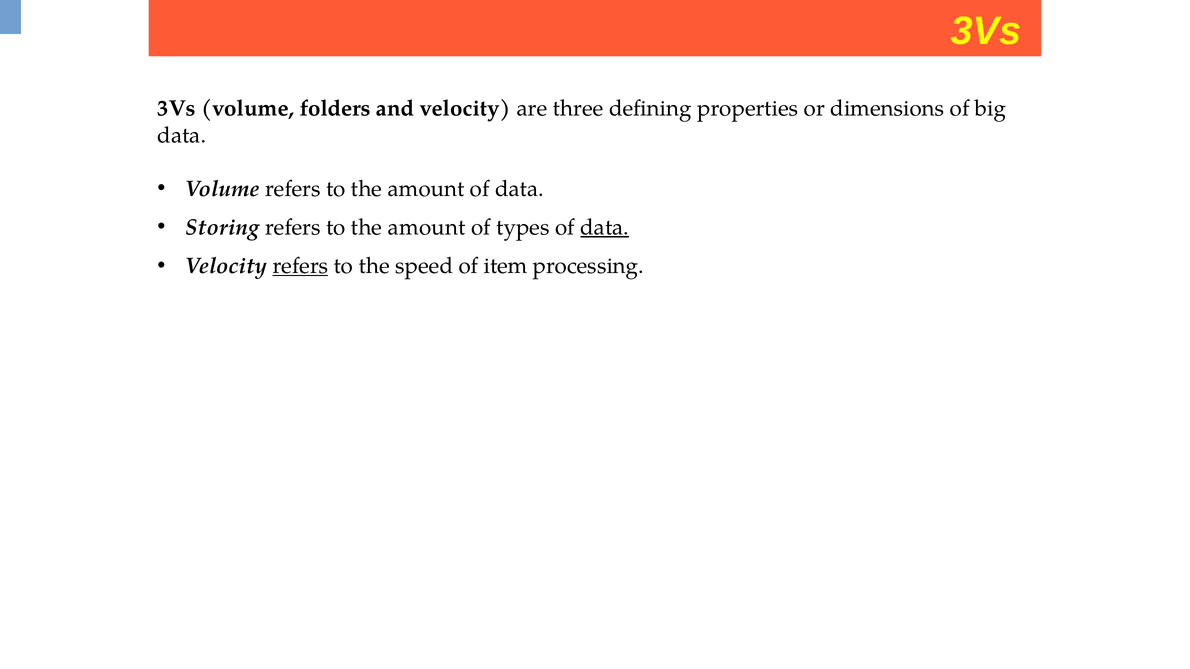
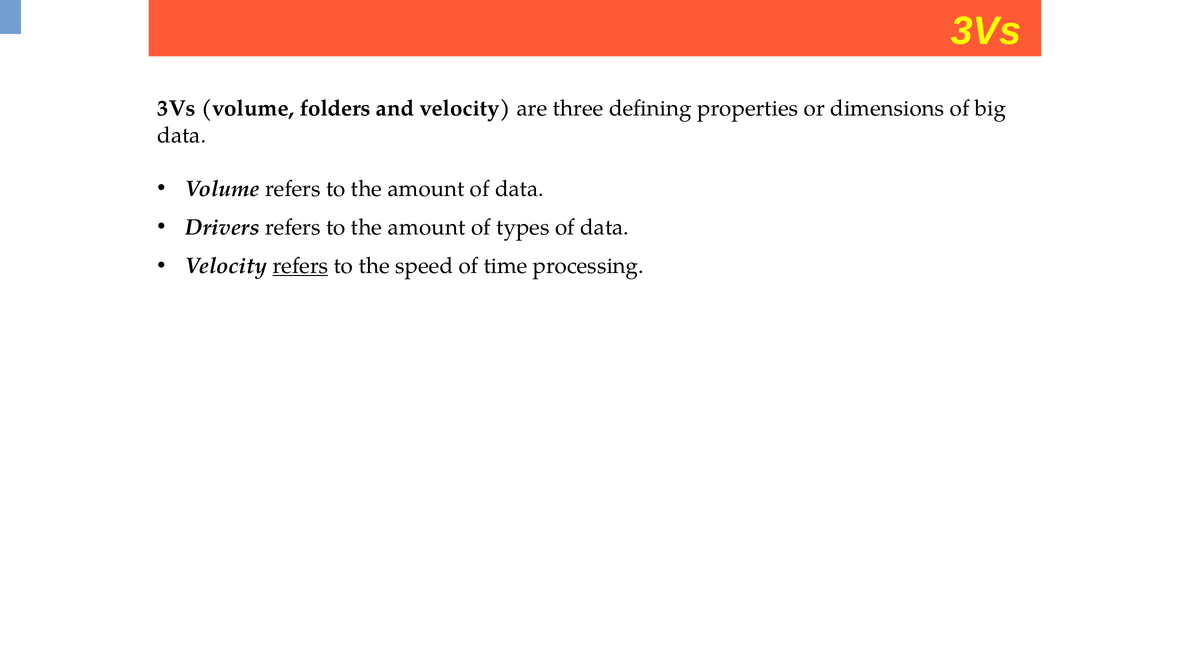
Storing: Storing -> Drivers
data at (605, 227) underline: present -> none
item: item -> time
